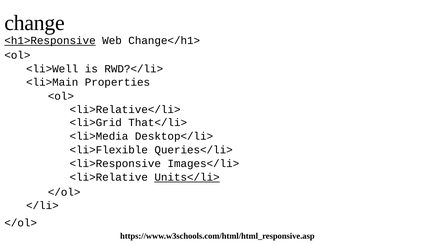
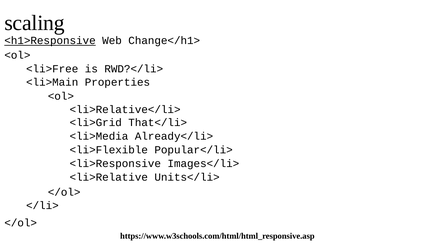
change: change -> scaling
<li>Well: <li>Well -> <li>Free
Desktop</li>: Desktop</li> -> Already</li>
Queries</li>: Queries</li> -> Popular</li>
Units</li> underline: present -> none
